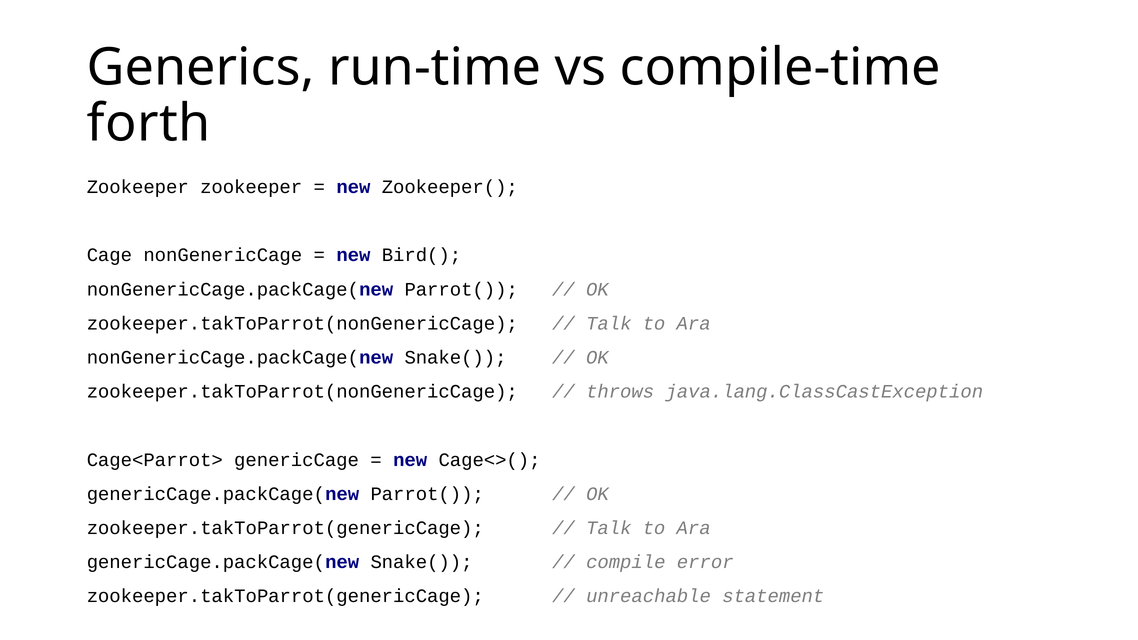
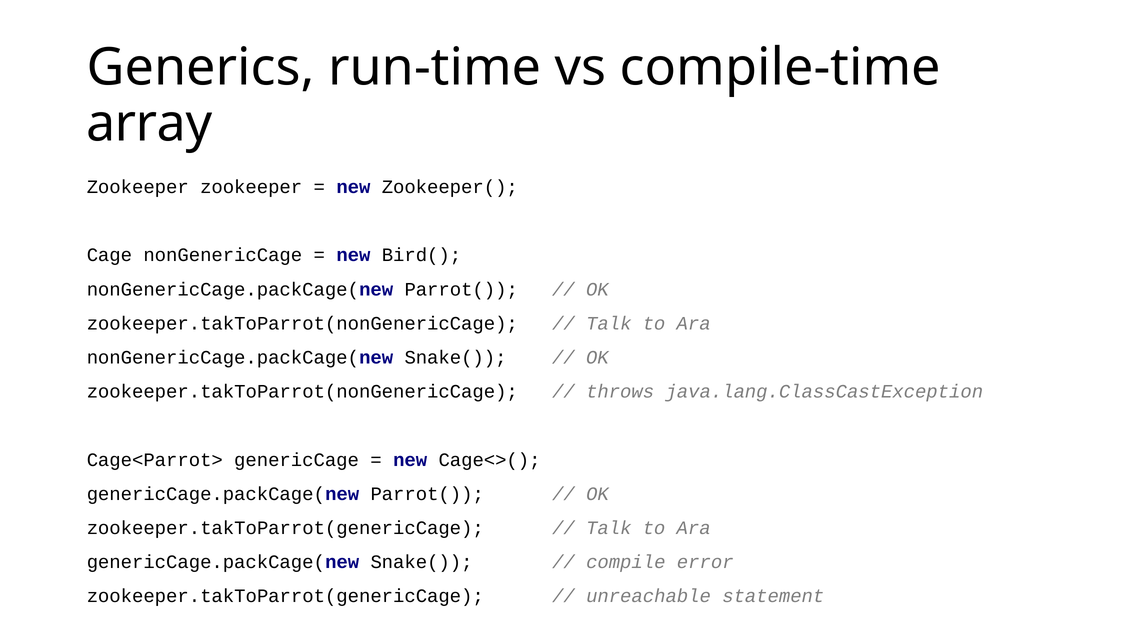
forth: forth -> array
